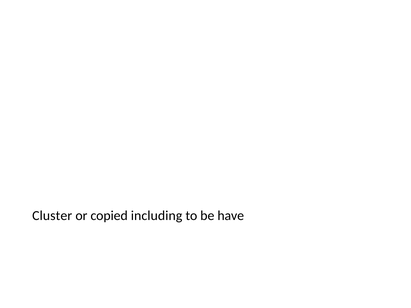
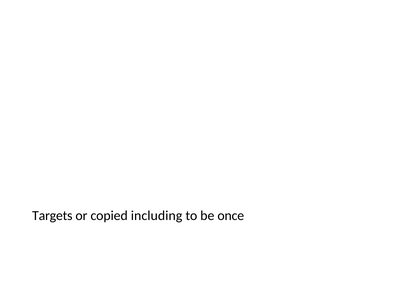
Cluster: Cluster -> Targets
have: have -> once
